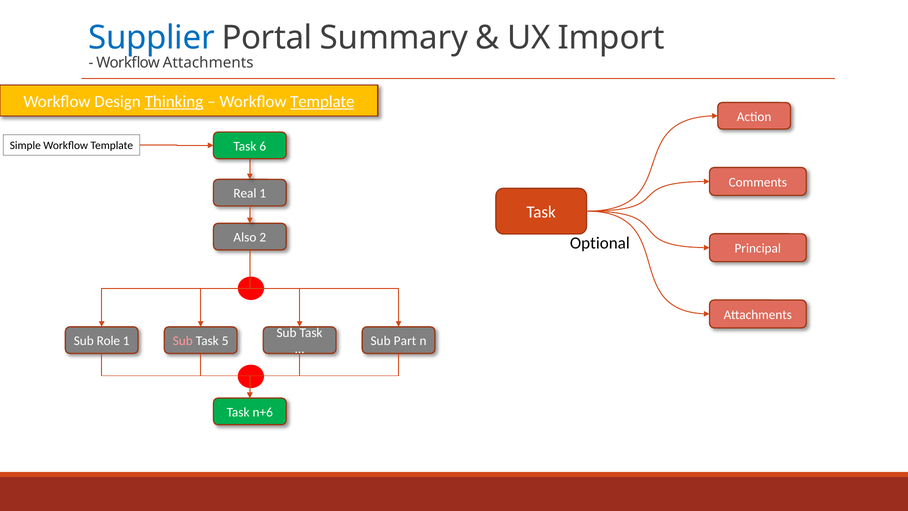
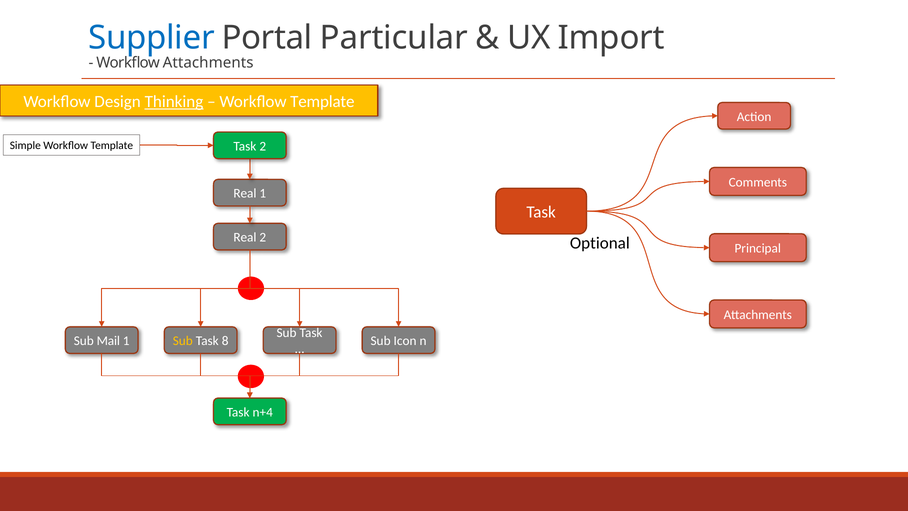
Summary: Summary -> Particular
Template at (322, 102) underline: present -> none
Task 6: 6 -> 2
Also at (245, 237): Also -> Real
Role: Role -> Mail
Sub at (183, 341) colour: pink -> yellow
5: 5 -> 8
Part: Part -> Icon
n+6: n+6 -> n+4
